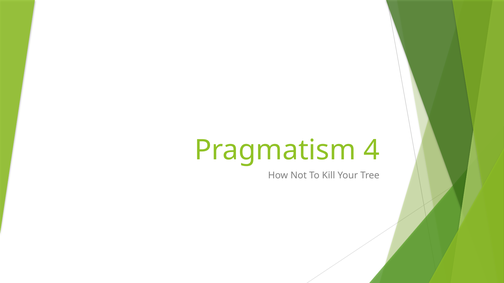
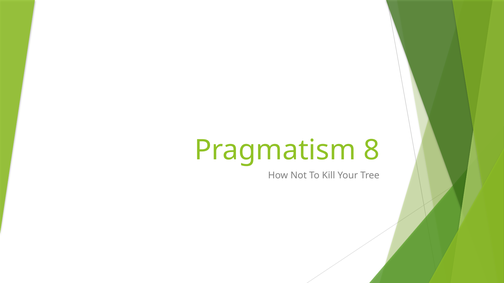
4: 4 -> 8
